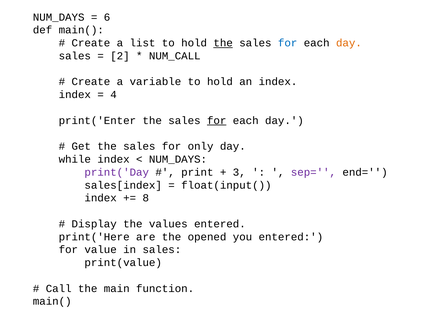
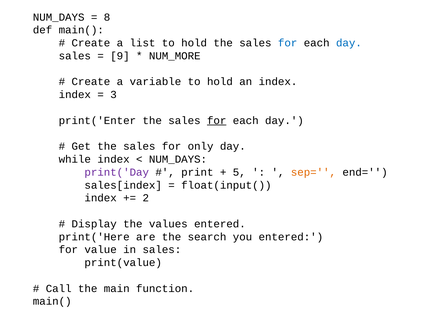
6: 6 -> 8
the at (223, 43) underline: present -> none
day at (349, 43) colour: orange -> blue
2: 2 -> 9
NUM_CALL: NUM_CALL -> NUM_MORE
4: 4 -> 3
3: 3 -> 5
sep= colour: purple -> orange
8: 8 -> 2
opened: opened -> search
